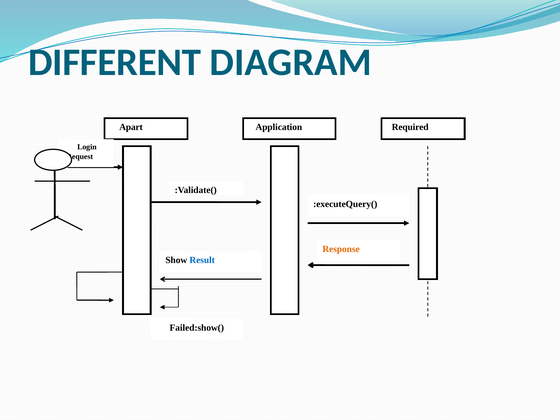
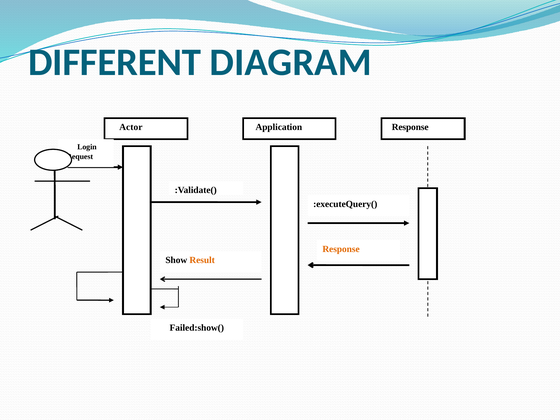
Apart: Apart -> Actor
Application Required: Required -> Response
Result colour: blue -> orange
